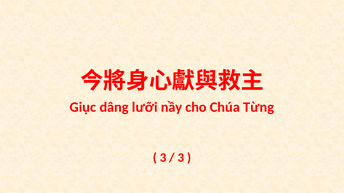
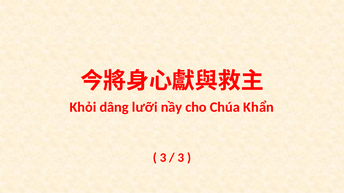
Giục: Giục -> Khỏi
Từng: Từng -> Khẩn
